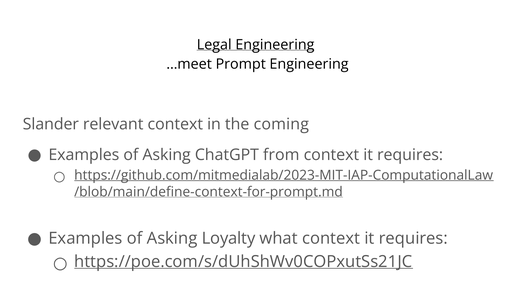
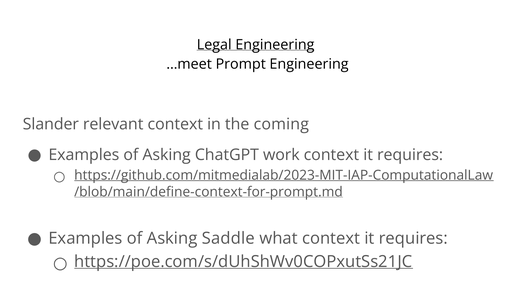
from: from -> work
Loyalty: Loyalty -> Saddle
